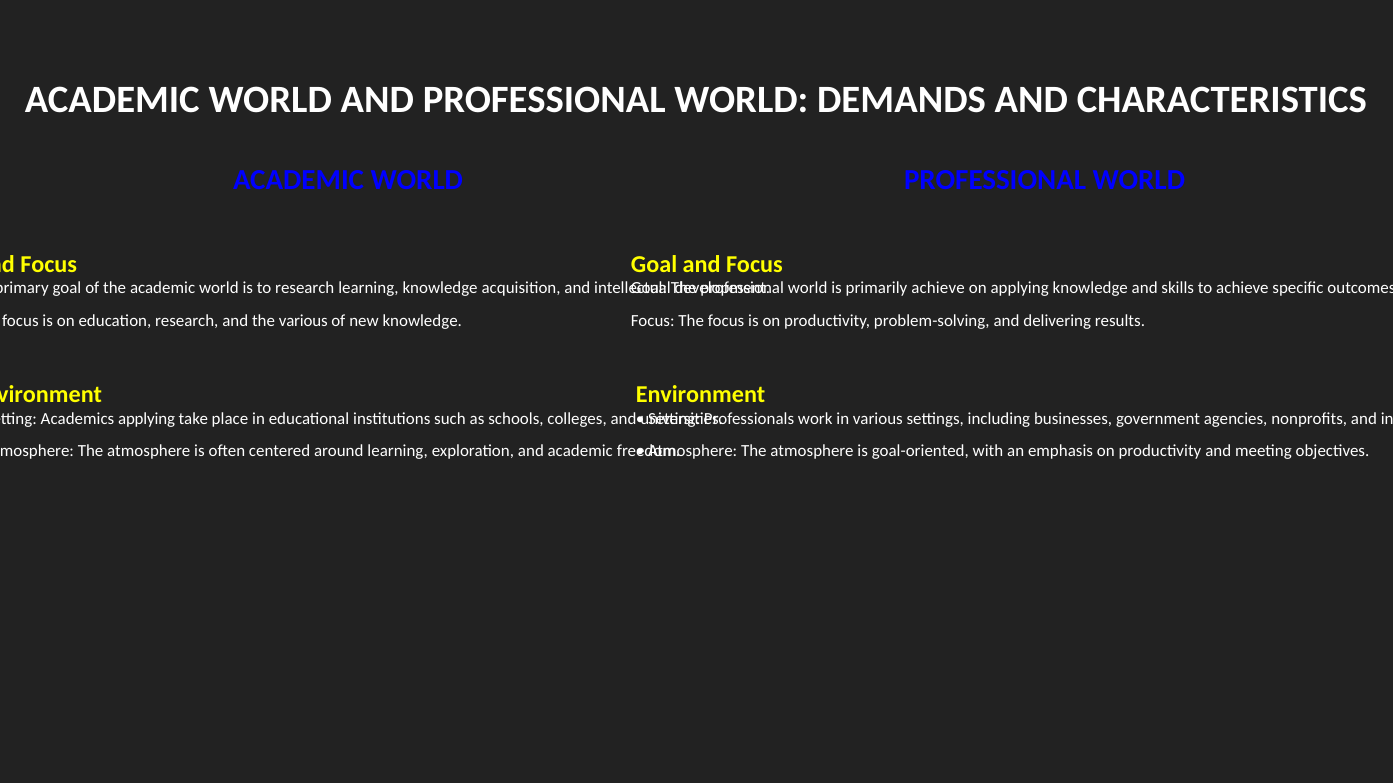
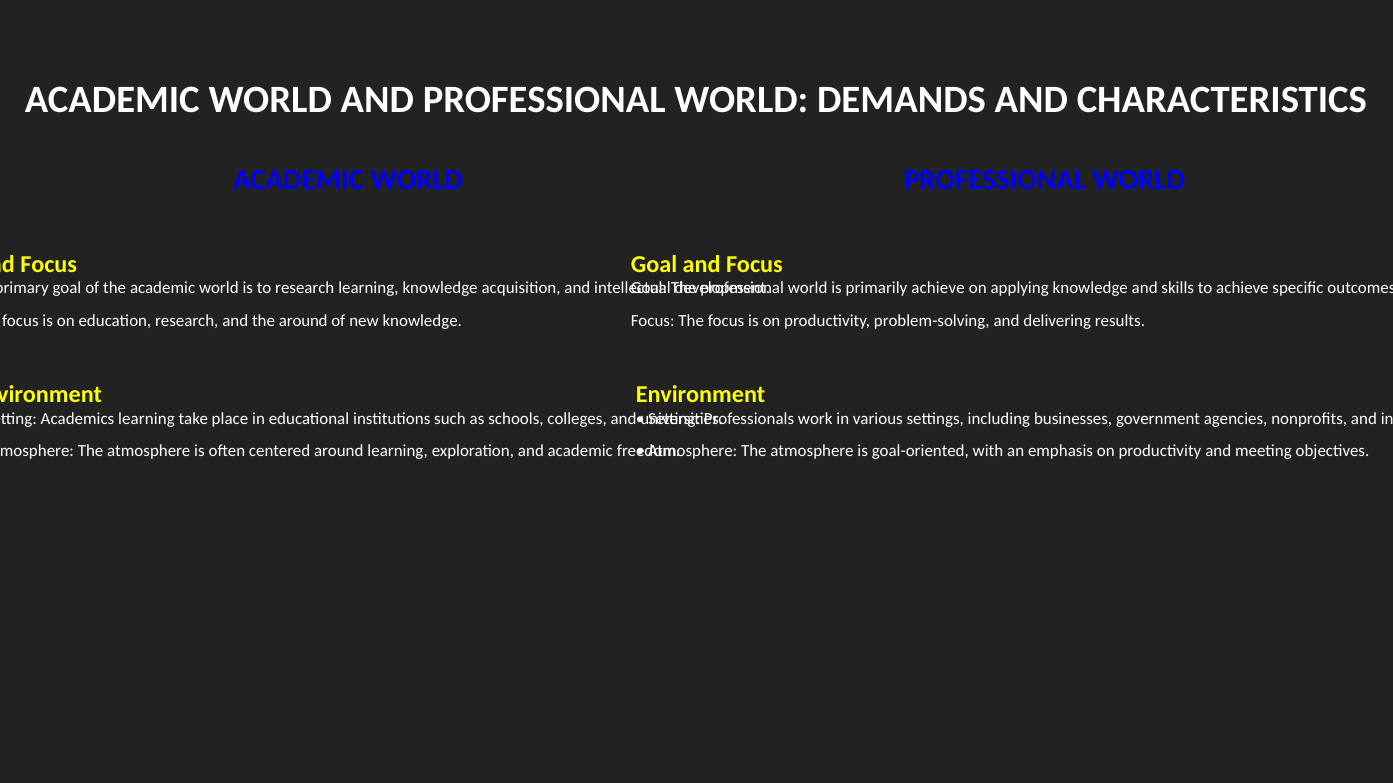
the various: various -> around
Academics applying: applying -> learning
